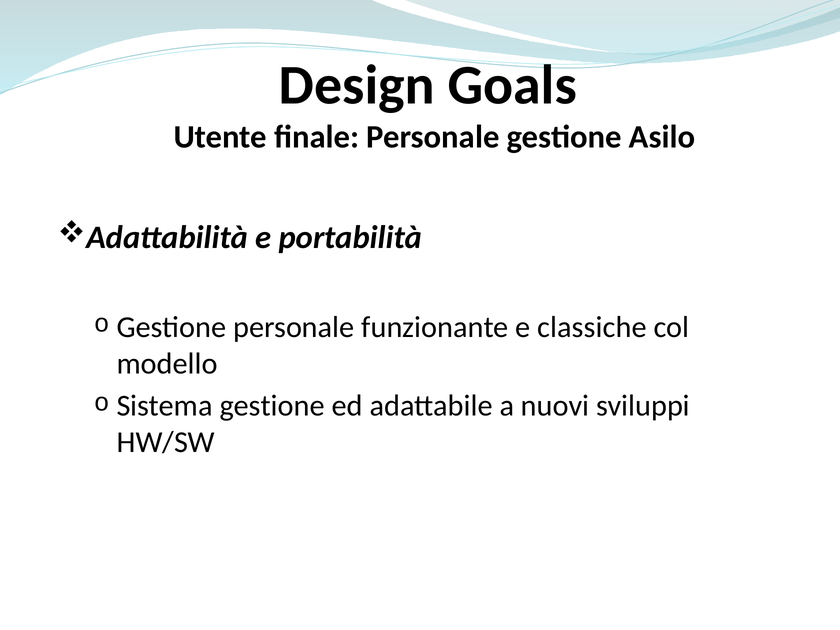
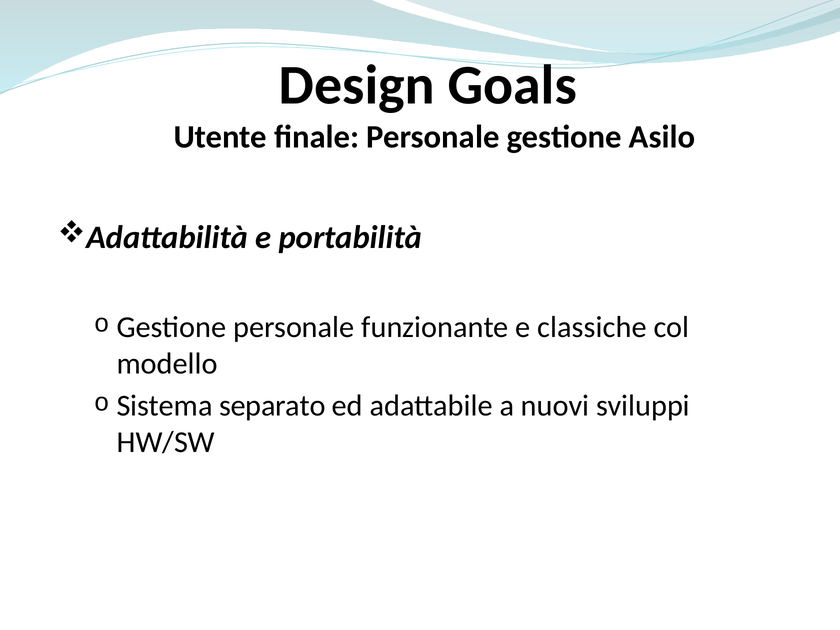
Sistema gestione: gestione -> separato
